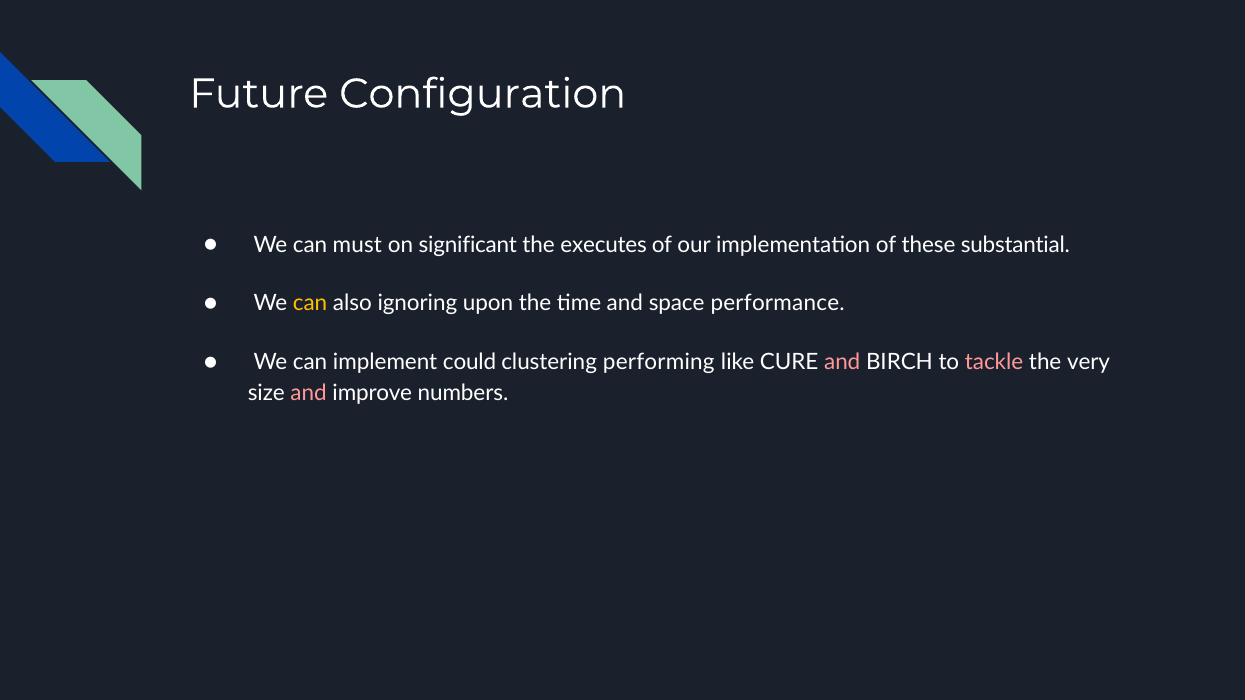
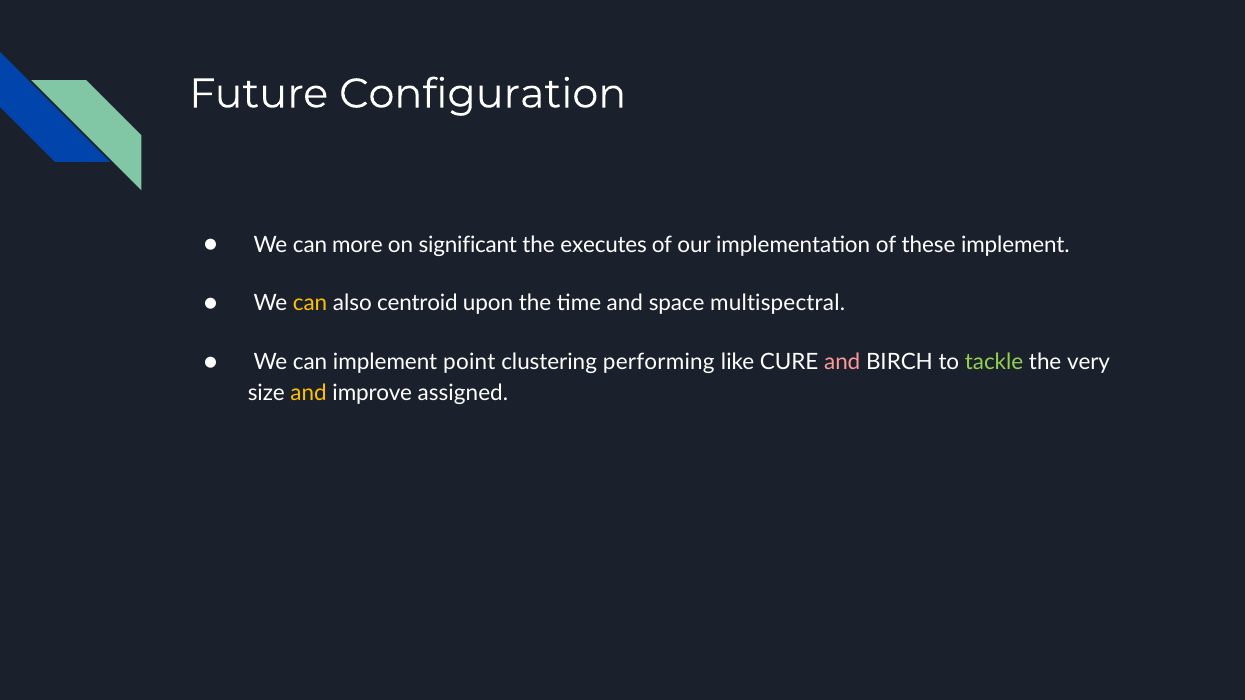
must: must -> more
these substantial: substantial -> implement
ignoring: ignoring -> centroid
performance: performance -> multispectral
could: could -> point
tackle colour: pink -> light green
and at (309, 393) colour: pink -> yellow
numbers: numbers -> assigned
